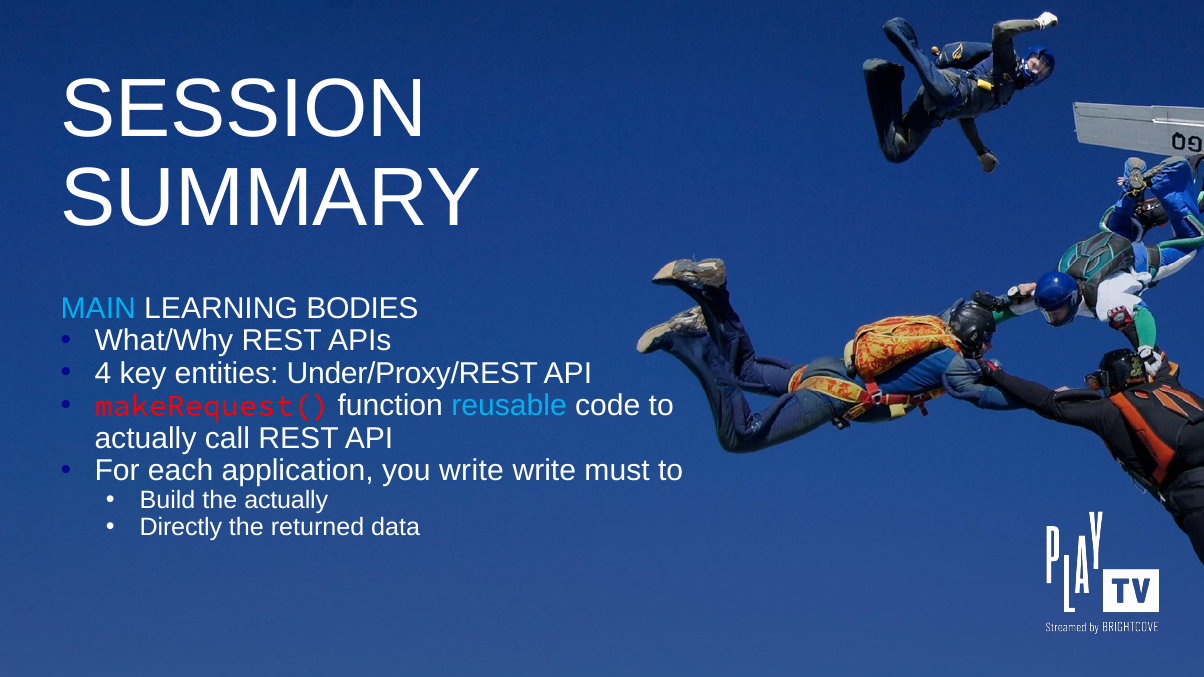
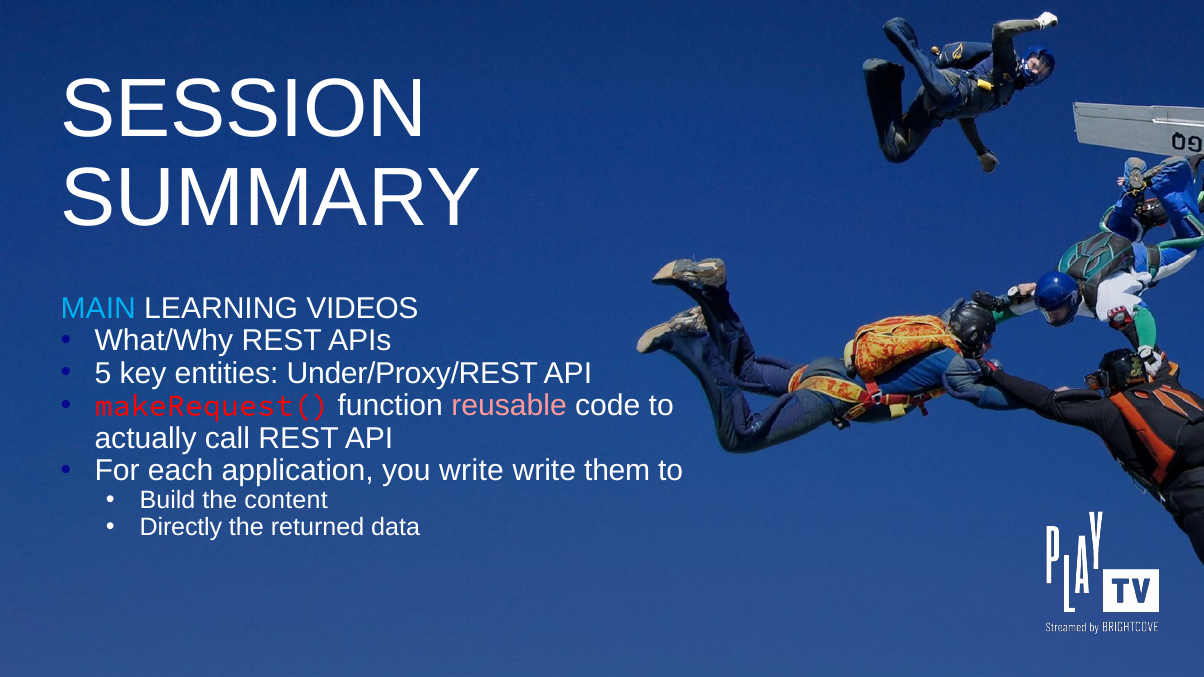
BODIES: BODIES -> VIDEOS
4: 4 -> 5
reusable colour: light blue -> pink
must: must -> them
the actually: actually -> content
